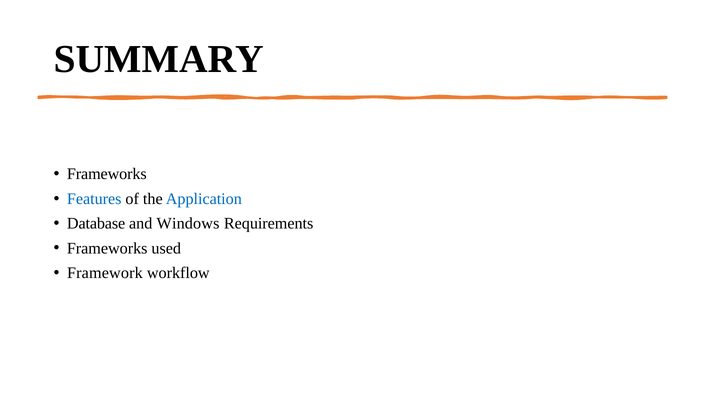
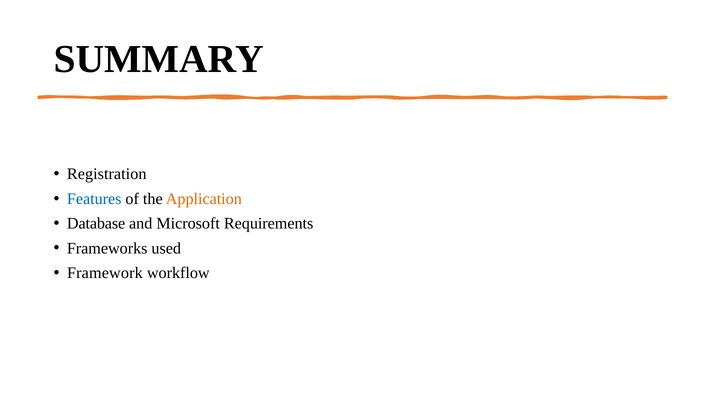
Frameworks at (107, 174): Frameworks -> Registration
Application colour: blue -> orange
Windows: Windows -> Microsoft
